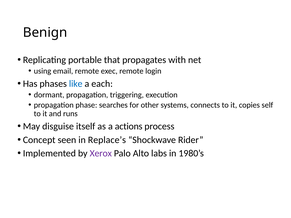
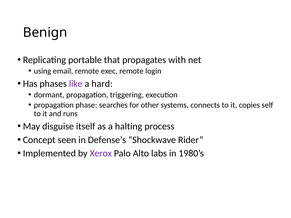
like colour: blue -> purple
each: each -> hard
actions: actions -> halting
Replace’s: Replace’s -> Defense’s
